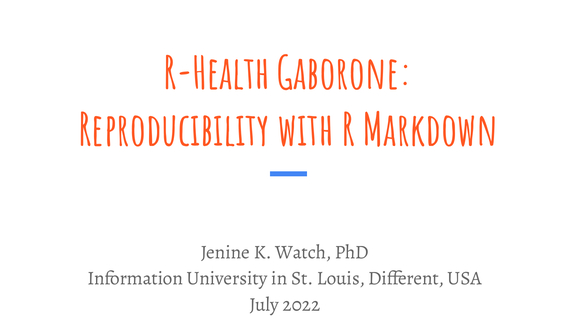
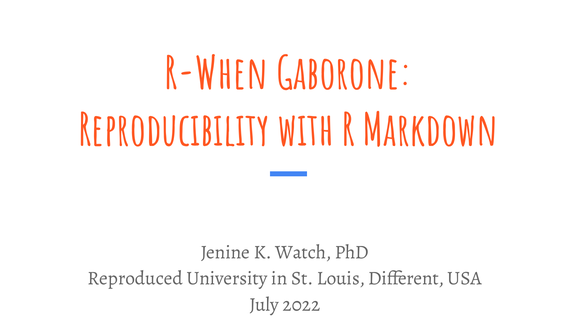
R-Health: R-Health -> R-When
Information: Information -> Reproduced
